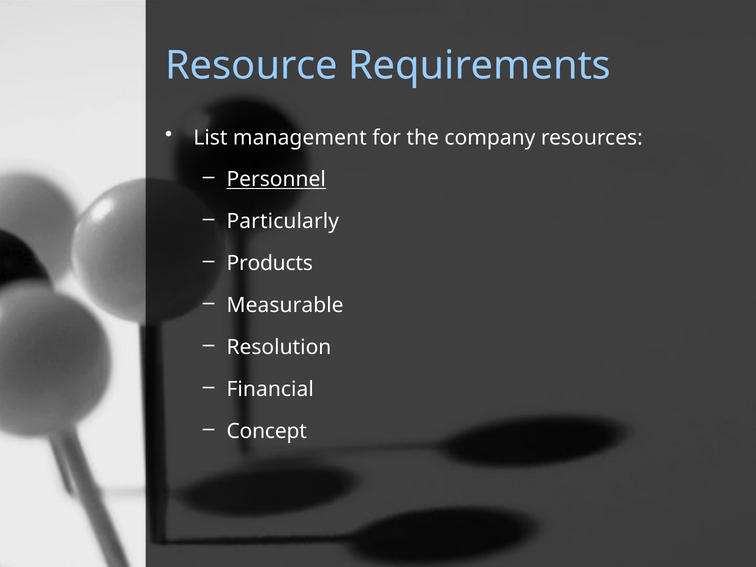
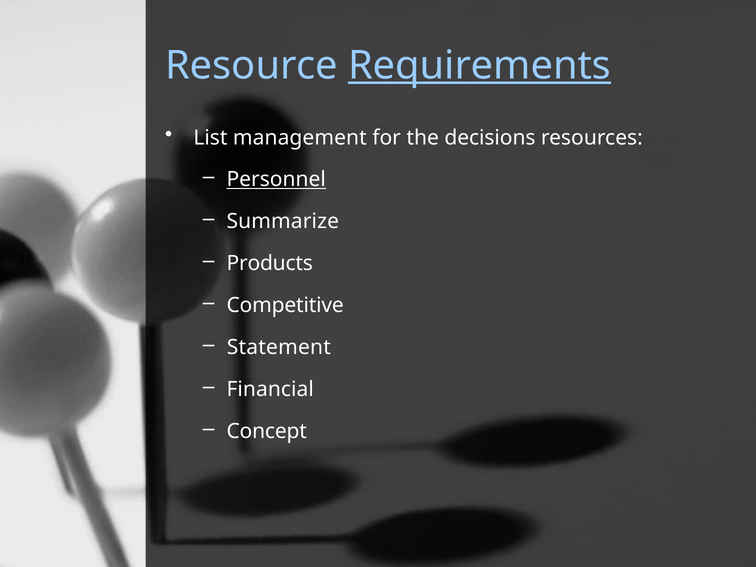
Requirements underline: none -> present
company: company -> decisions
Particularly: Particularly -> Summarize
Measurable: Measurable -> Competitive
Resolution: Resolution -> Statement
